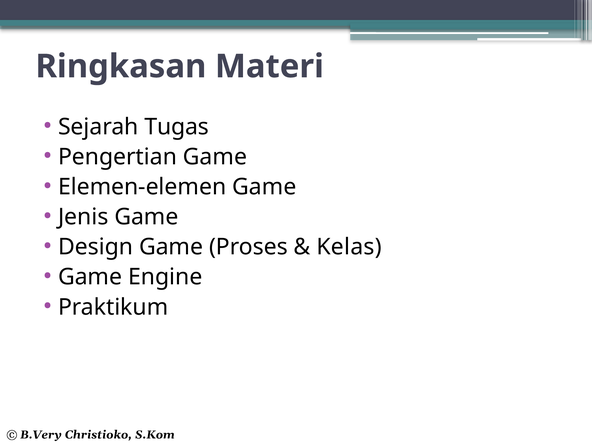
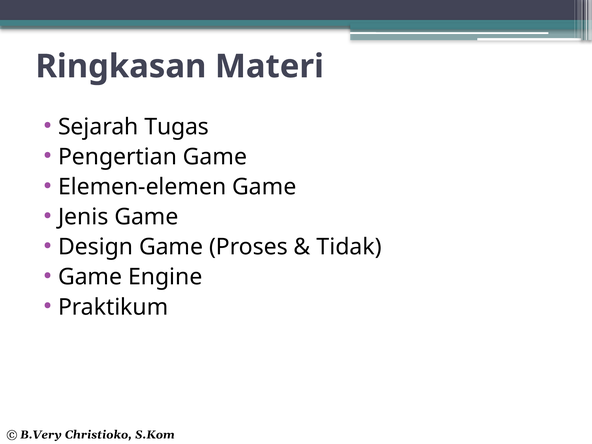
Kelas: Kelas -> Tidak
